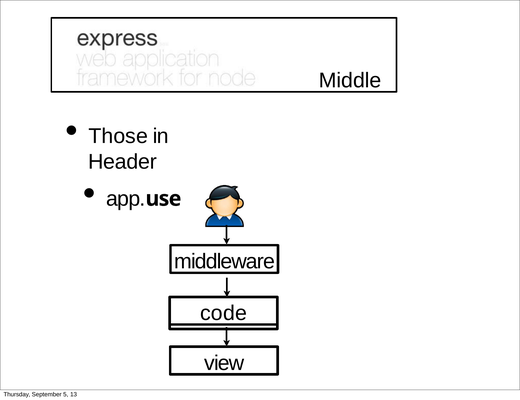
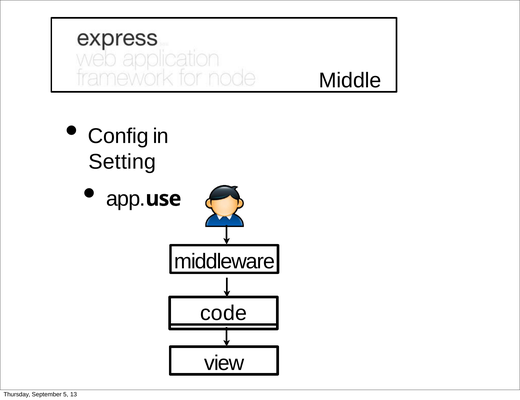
Those: Those -> Config
Header: Header -> Setting
